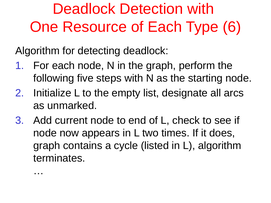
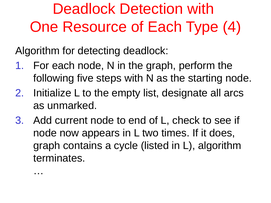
6: 6 -> 4
